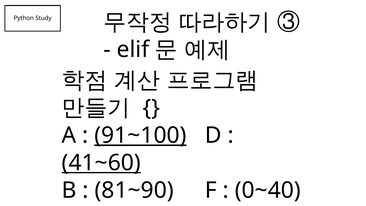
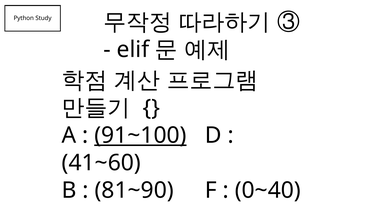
41~60 underline: present -> none
